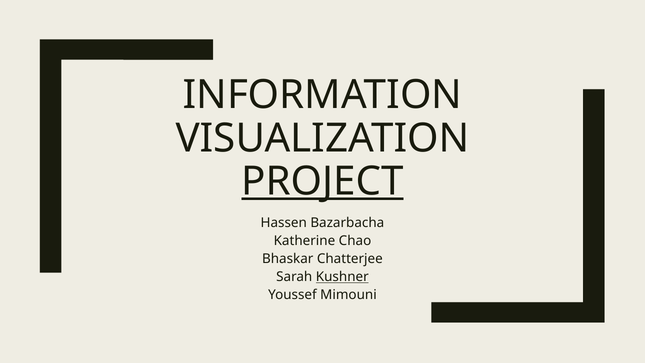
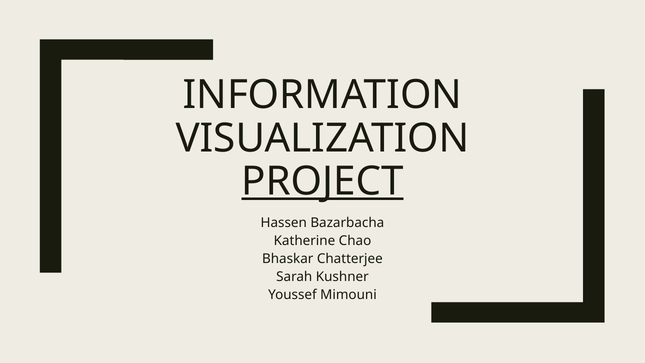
Kushner underline: present -> none
